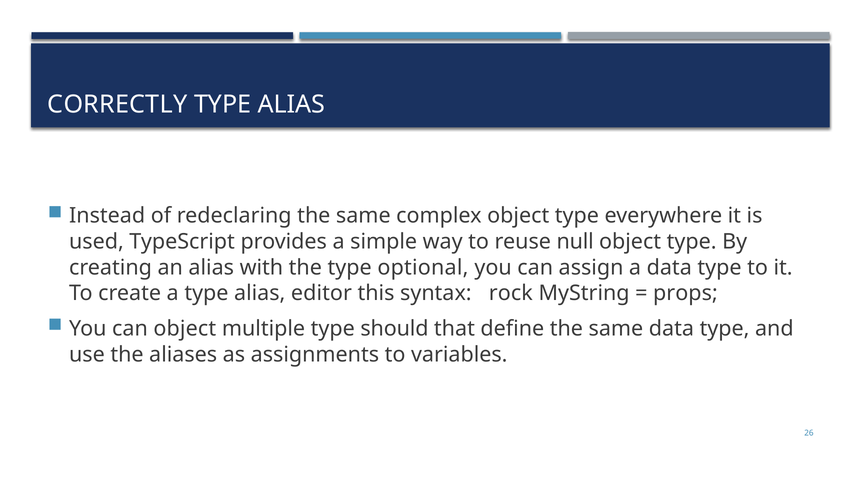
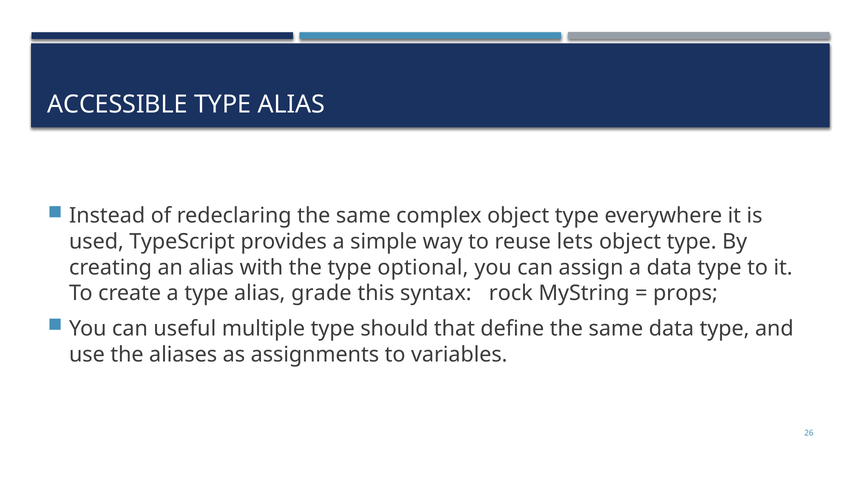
CORRECTLY: CORRECTLY -> ACCESSIBLE
null: null -> lets
editor: editor -> grade
can object: object -> useful
